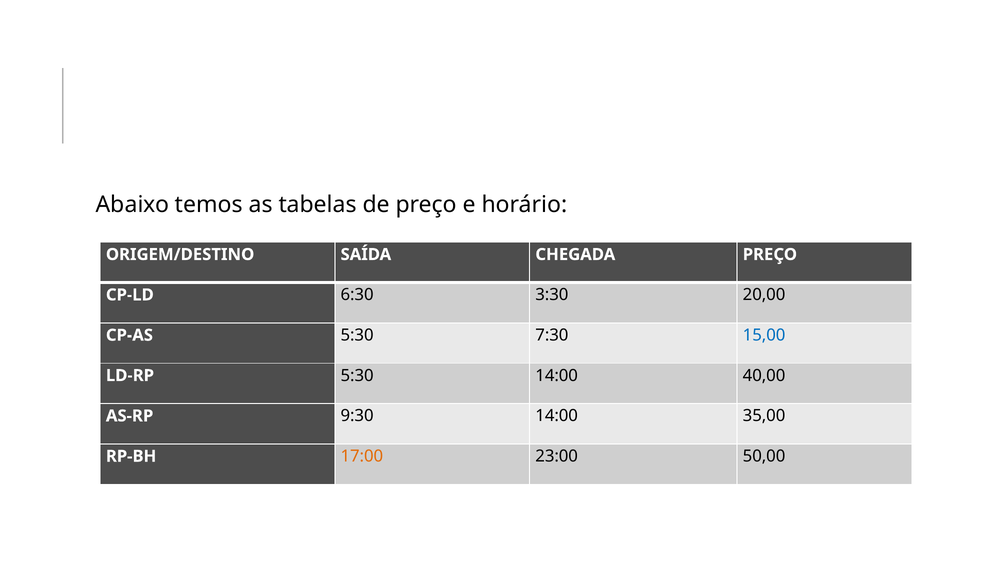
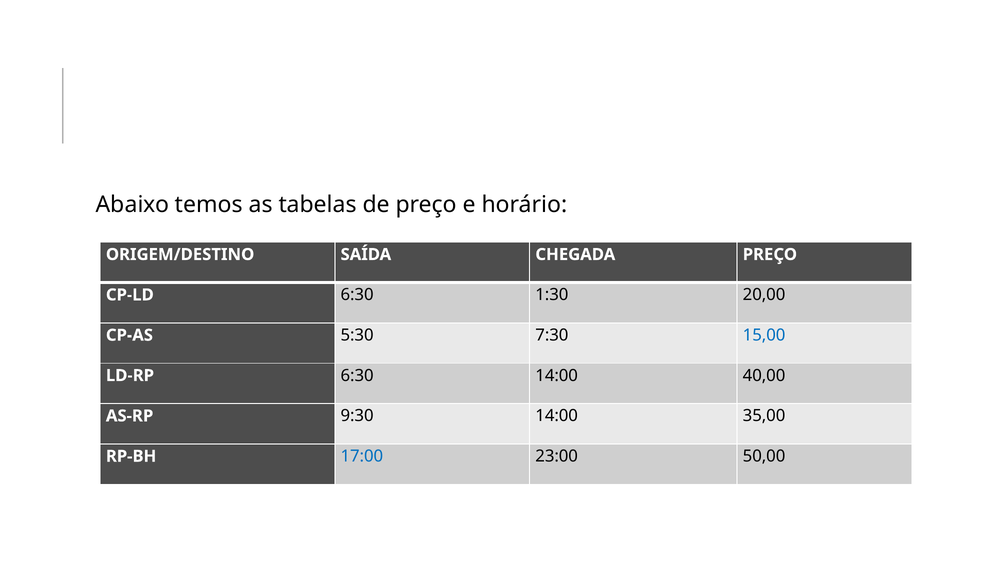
3:30: 3:30 -> 1:30
LD-RP 5:30: 5:30 -> 6:30
17:00 colour: orange -> blue
